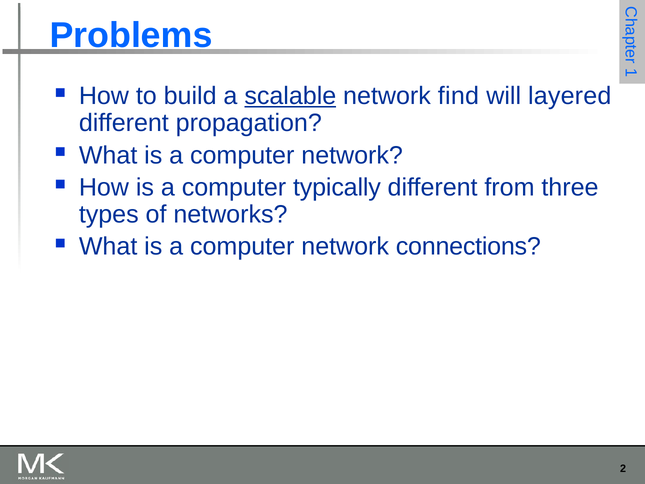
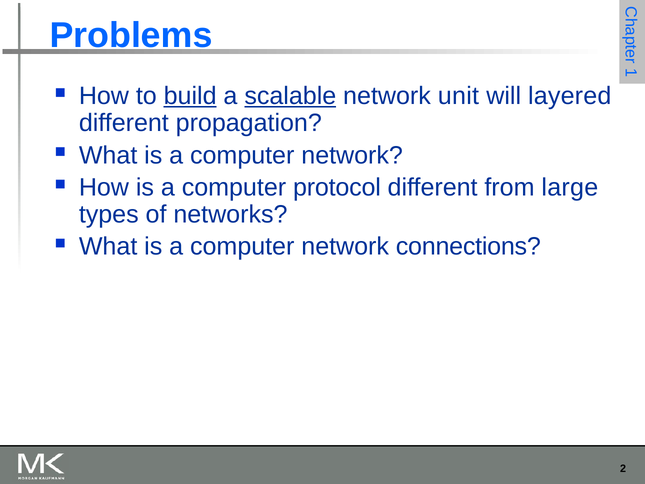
build underline: none -> present
find: find -> unit
typically: typically -> protocol
three: three -> large
